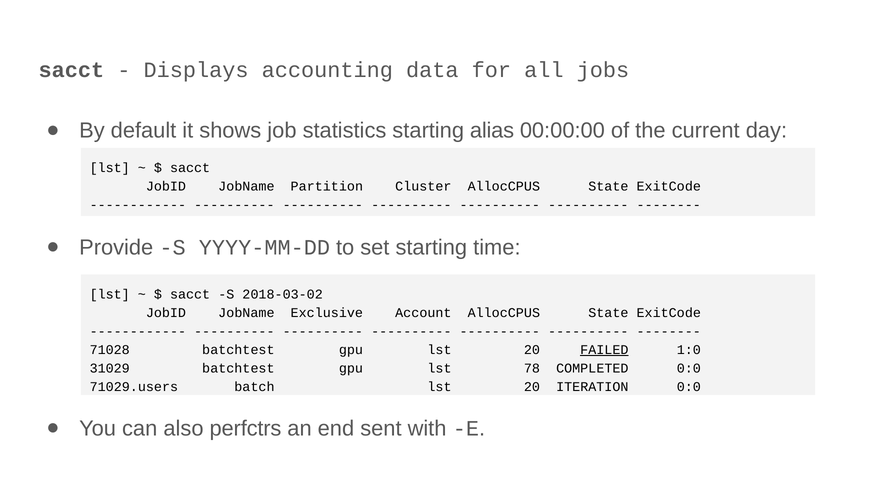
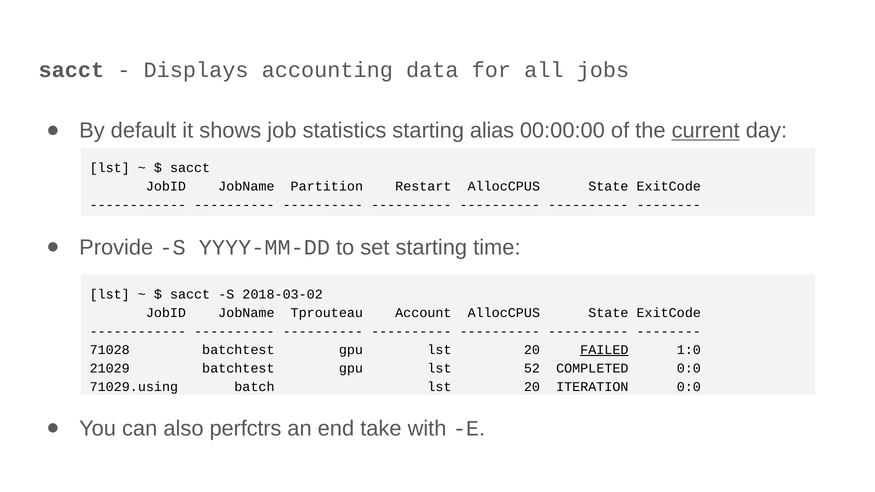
current underline: none -> present
Cluster: Cluster -> Restart
Exclusive: Exclusive -> Tprouteau
31029: 31029 -> 21029
78: 78 -> 52
71029.users: 71029.users -> 71029.using
sent: sent -> take
